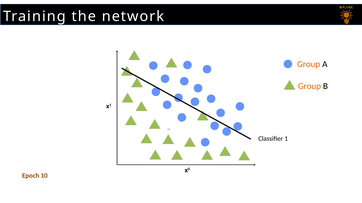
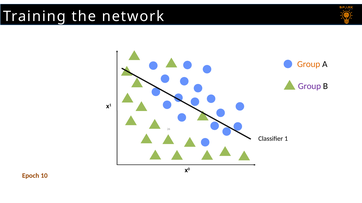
Group at (309, 86) colour: orange -> purple
